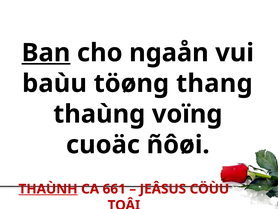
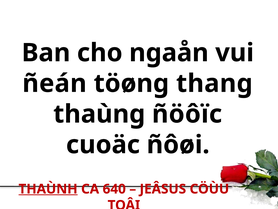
Ban underline: present -> none
baùu: baùu -> ñeán
voïng: voïng -> ñöôïc
661: 661 -> 640
